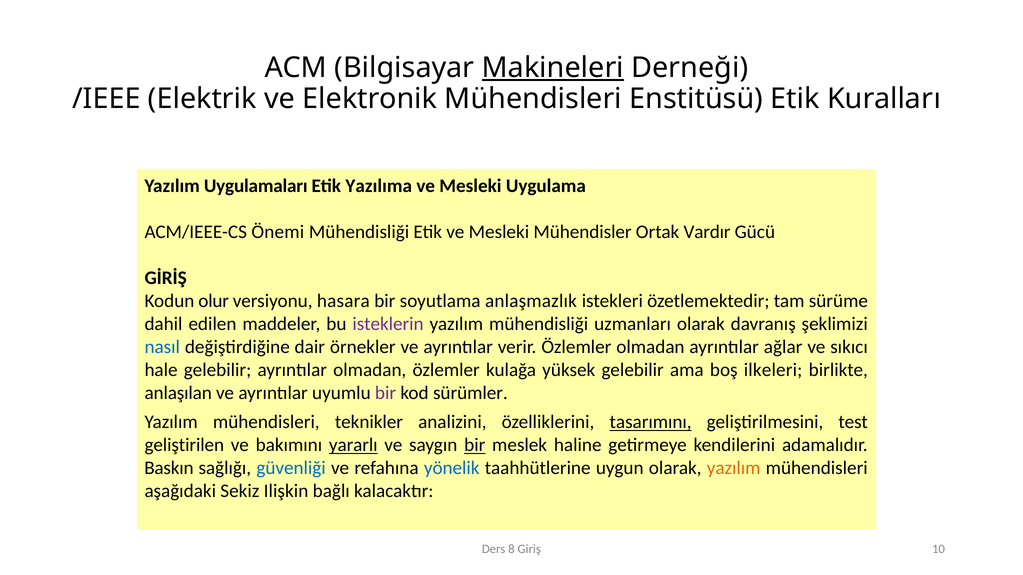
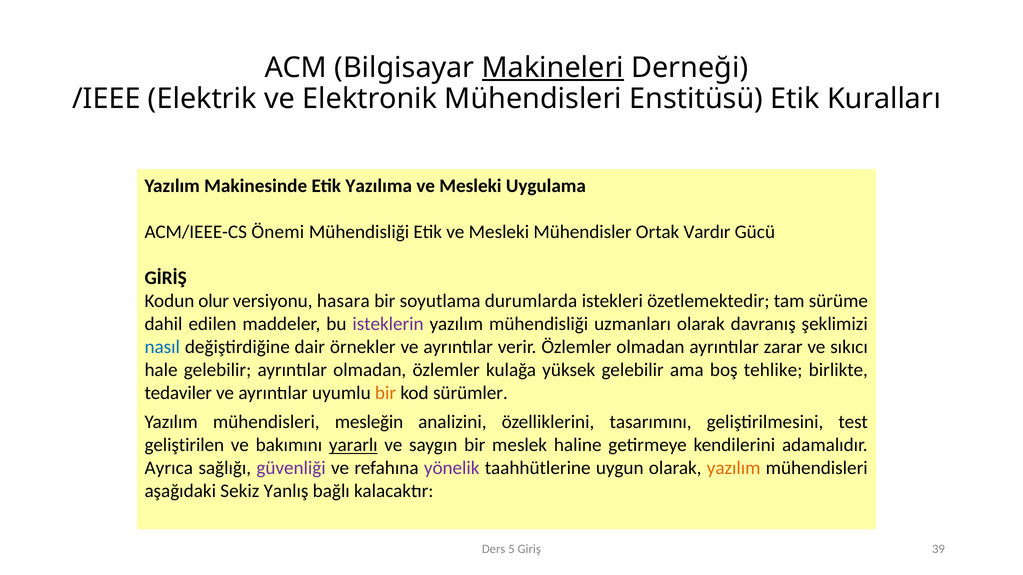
Uygulamaları: Uygulamaları -> Makinesinde
anlaşmazlık: anlaşmazlık -> durumlarda
ağlar: ağlar -> zarar
ilkeleri: ilkeleri -> tehlike
anlaşılan: anlaşılan -> tedaviler
bir at (386, 393) colour: purple -> orange
teknikler: teknikler -> mesleğin
tasarımını underline: present -> none
bir at (475, 445) underline: present -> none
Baskın: Baskın -> Ayrıca
güvenliği colour: blue -> purple
yönelik colour: blue -> purple
Ilişkin: Ilişkin -> Yanlış
8: 8 -> 5
10: 10 -> 39
